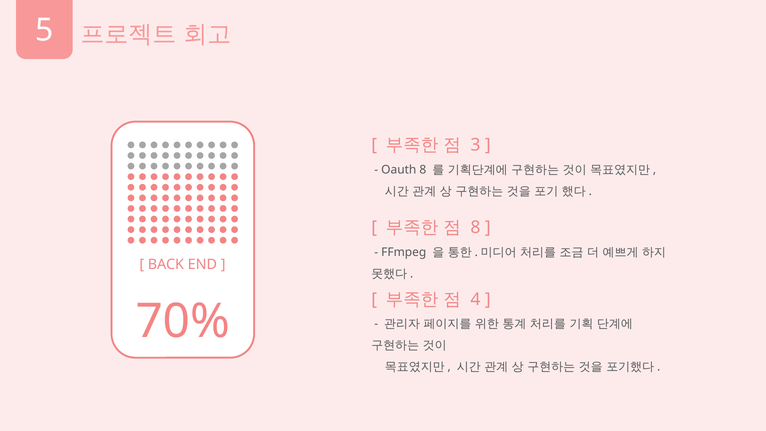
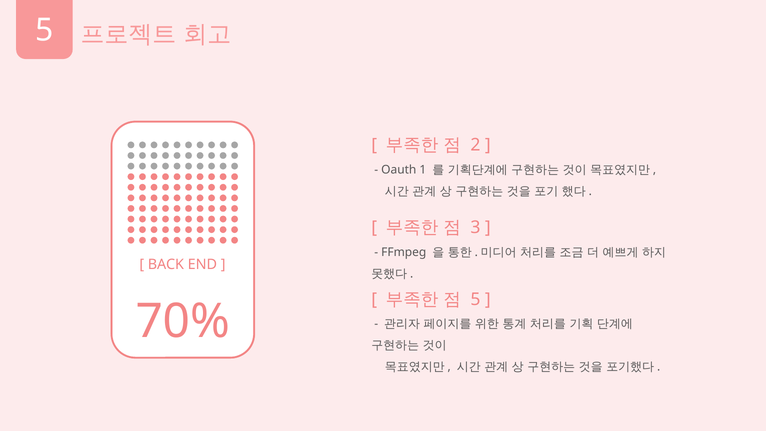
3: 3 -> 2
Oauth 8: 8 -> 1
8 at (475, 228): 8 -> 3
4 at (475, 299): 4 -> 5
